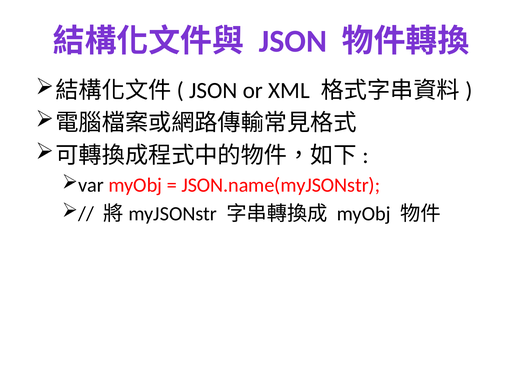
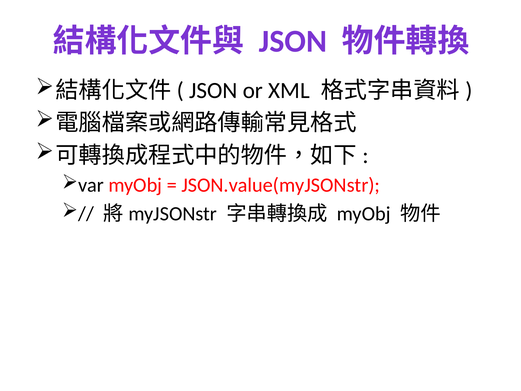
JSON.name(myJSONstr: JSON.name(myJSONstr -> JSON.value(myJSONstr
